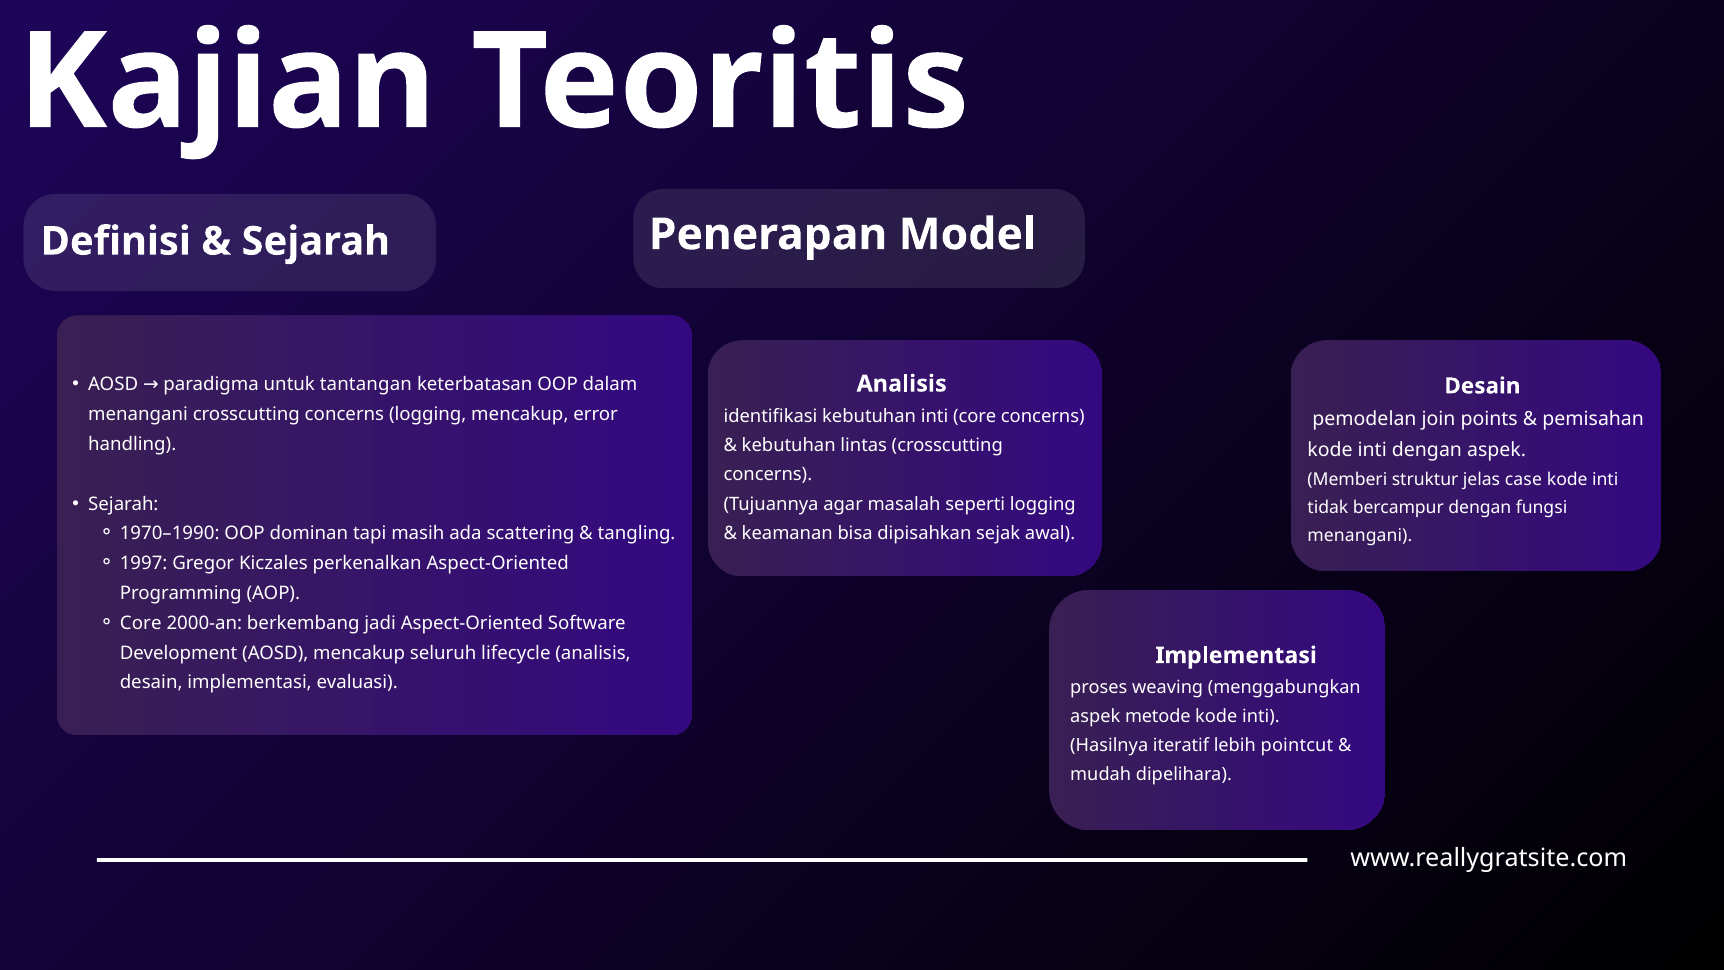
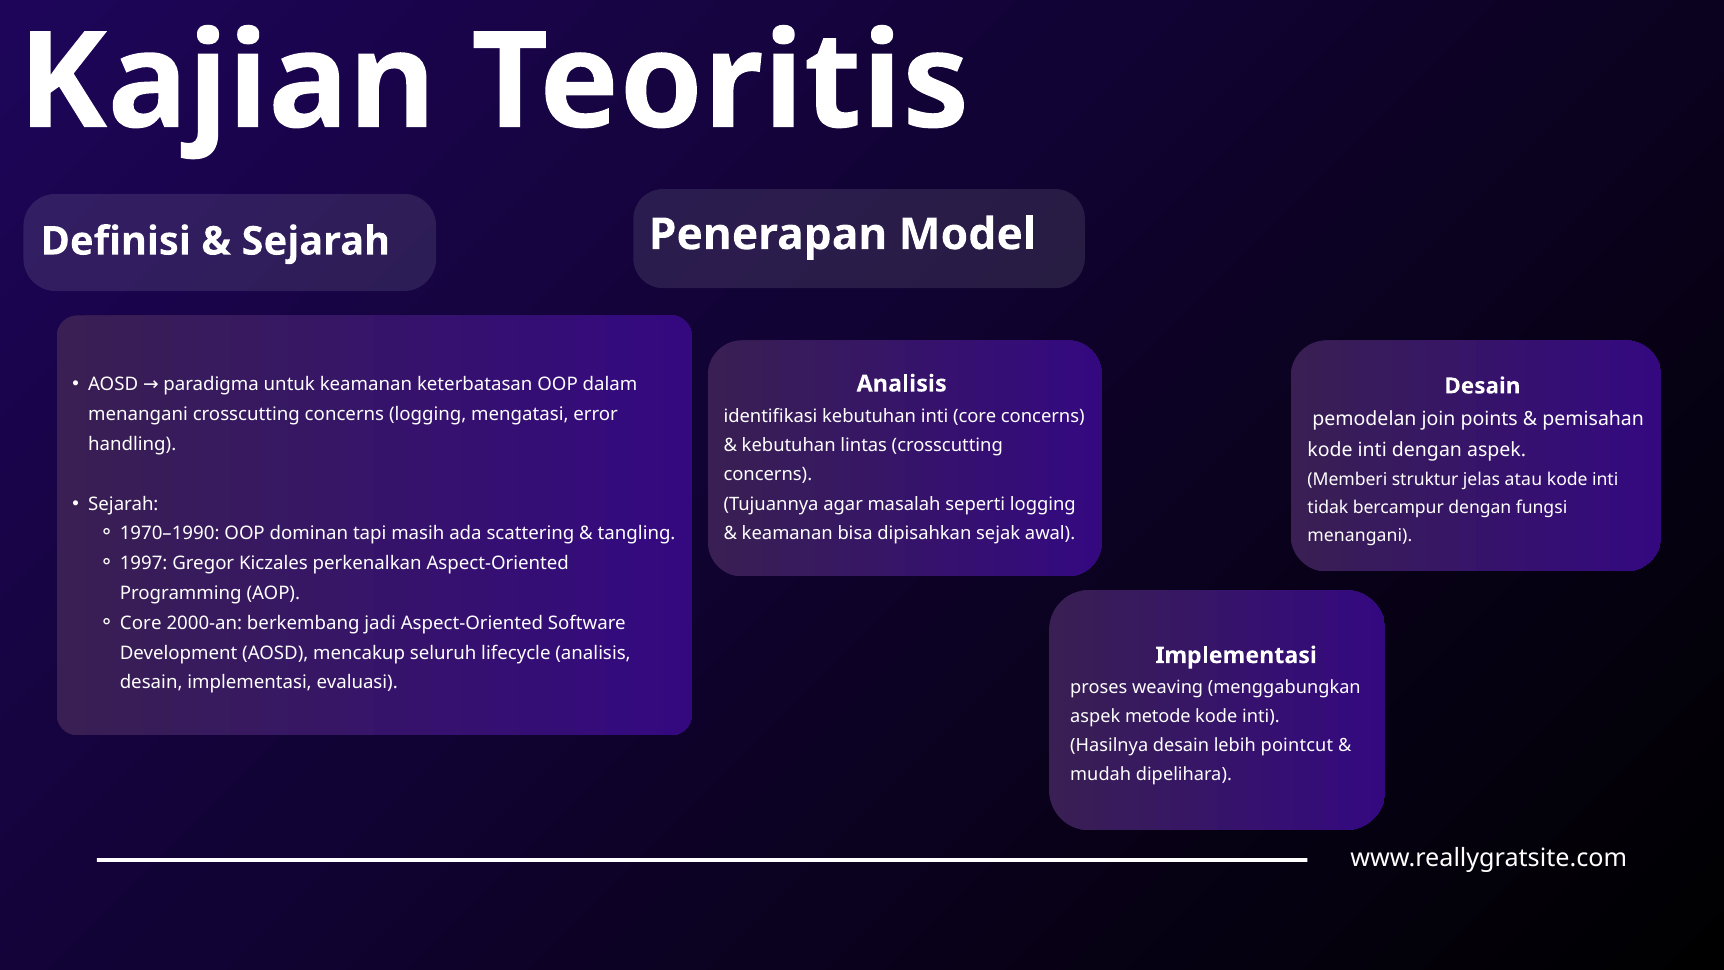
untuk tantangan: tantangan -> keamanan
logging mencakup: mencakup -> mengatasi
case: case -> atau
Hasilnya iteratif: iteratif -> desain
